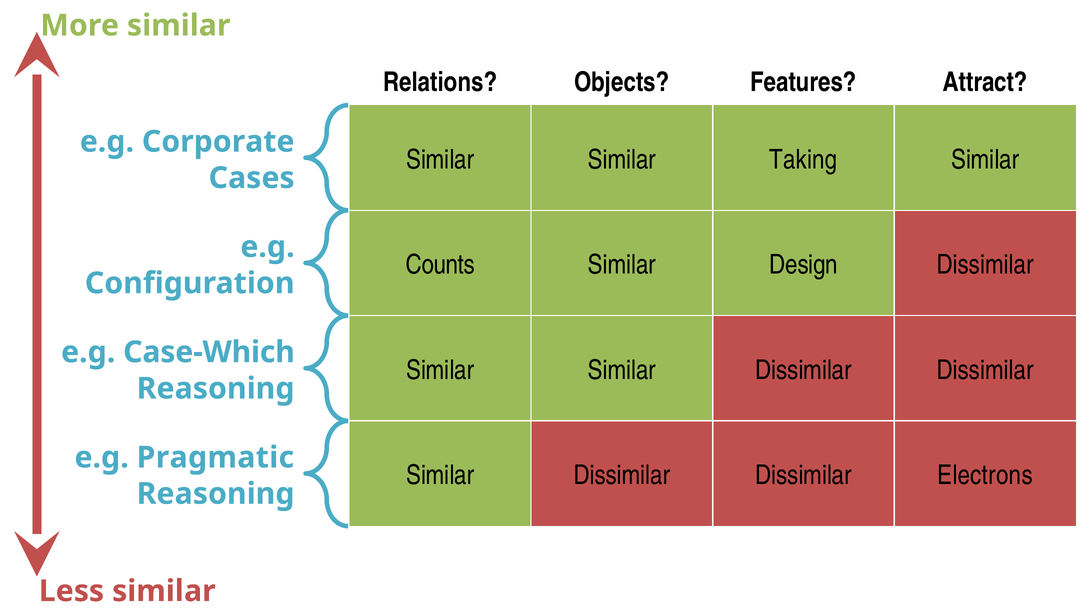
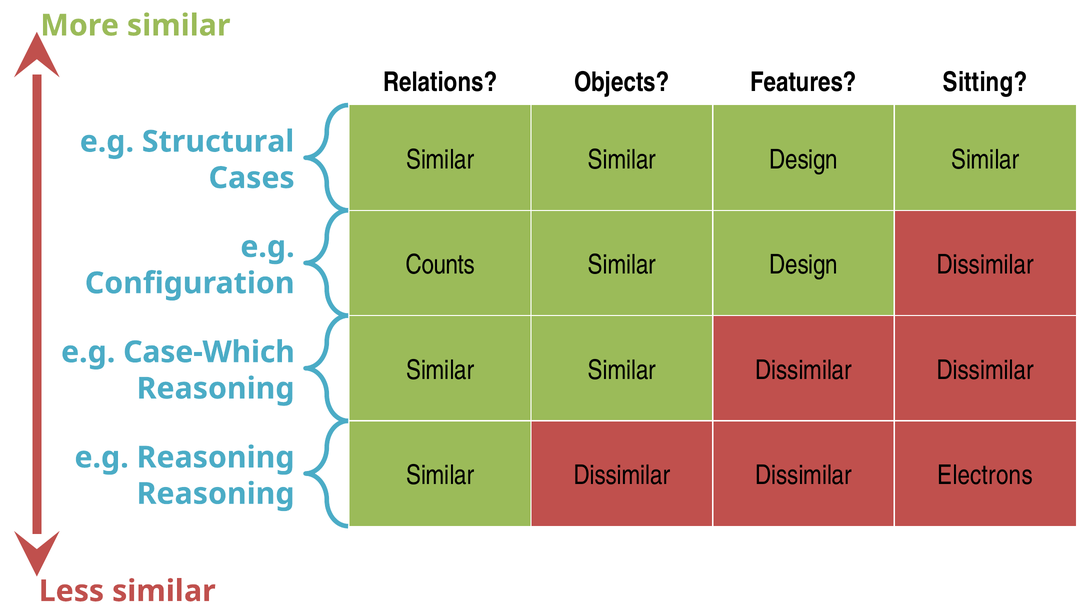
Attract: Attract -> Sitting
Corporate: Corporate -> Structural
Similar Similar Taking: Taking -> Design
e.g Pragmatic: Pragmatic -> Reasoning
